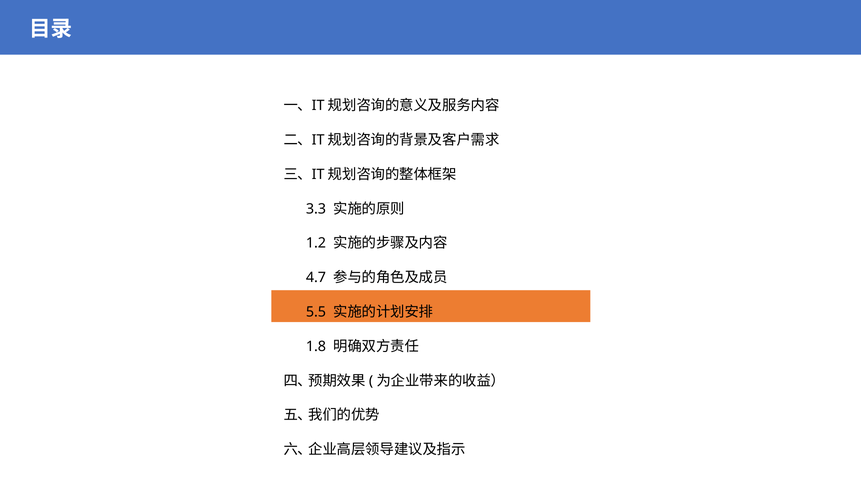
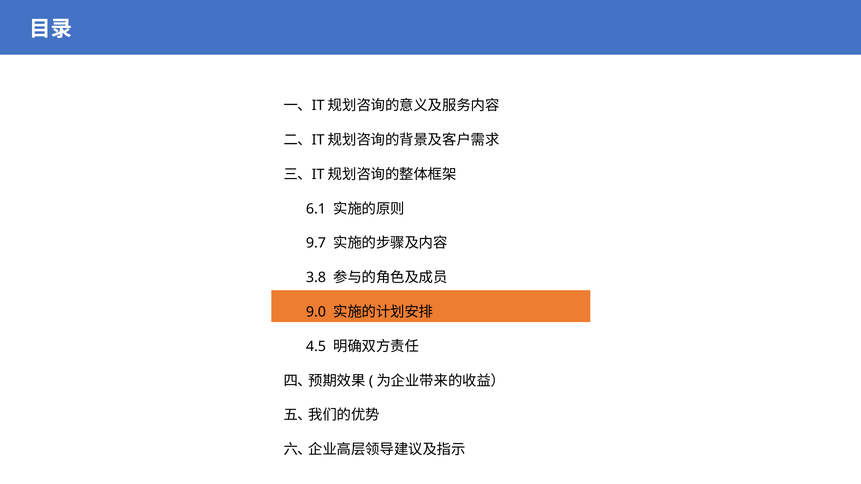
3.3: 3.3 -> 6.1
1.2: 1.2 -> 9.7
4.7: 4.7 -> 3.8
5.5: 5.5 -> 9.0
1.8: 1.8 -> 4.5
